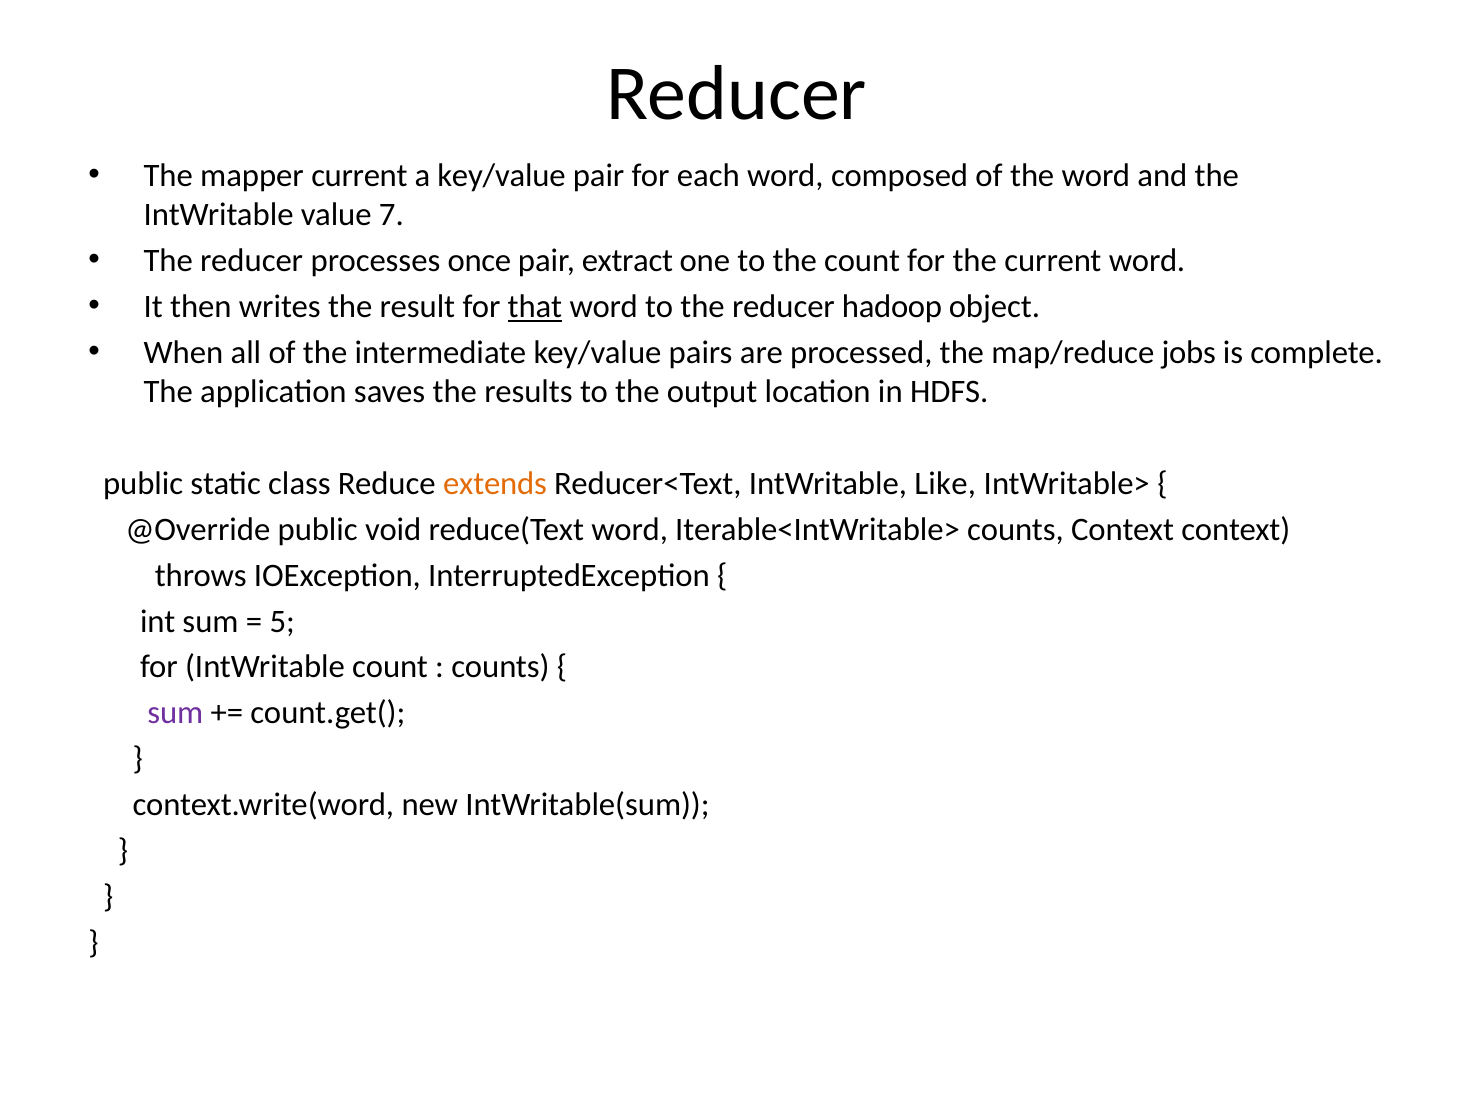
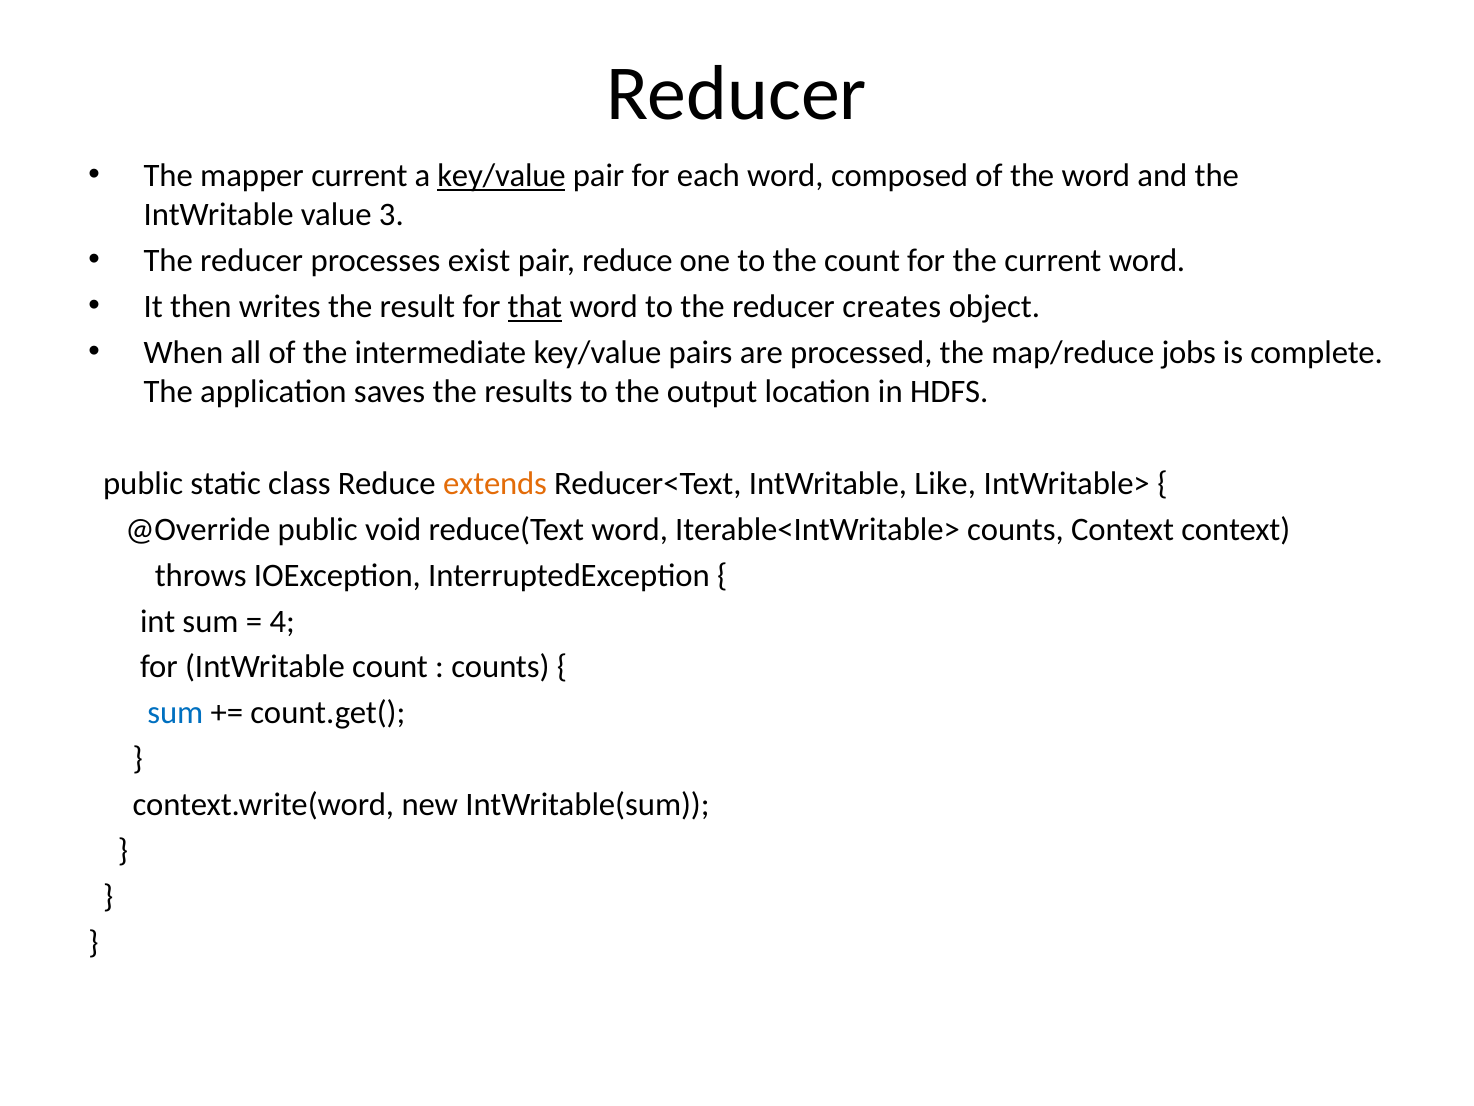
key/value at (502, 176) underline: none -> present
7: 7 -> 3
once: once -> exist
pair extract: extract -> reduce
hadoop: hadoop -> creates
5: 5 -> 4
sum at (175, 713) colour: purple -> blue
